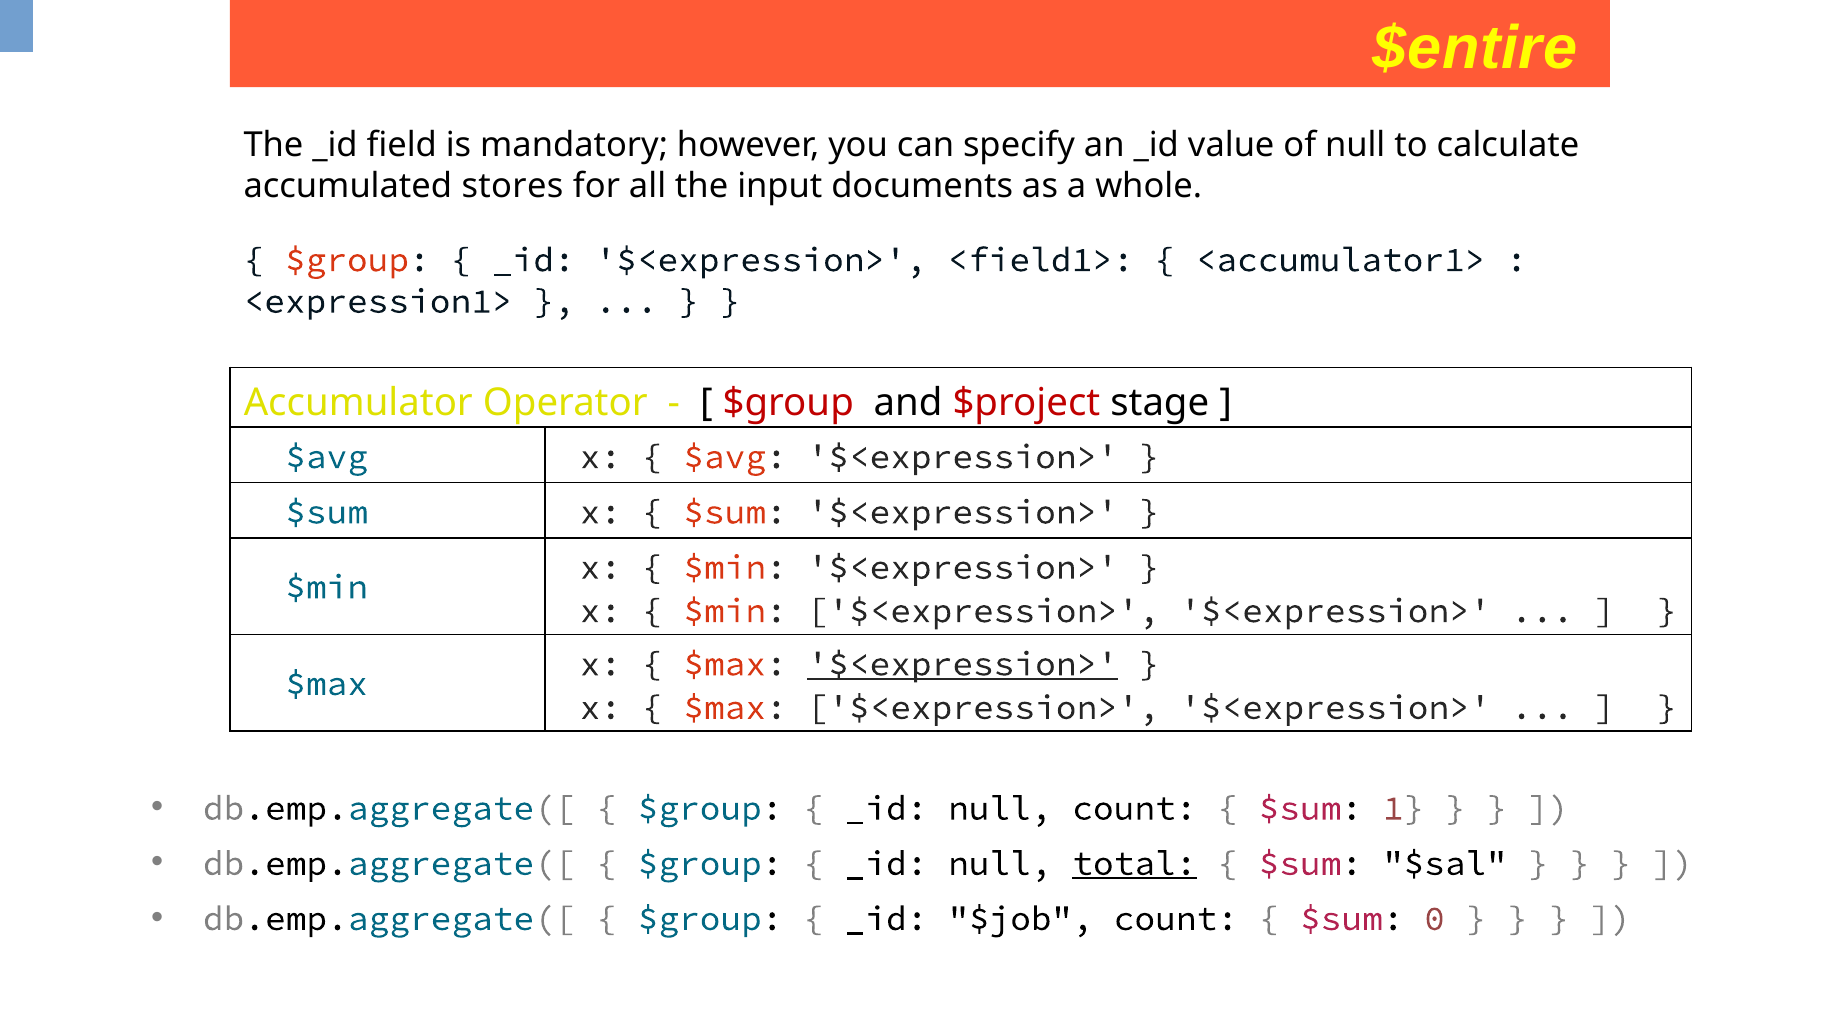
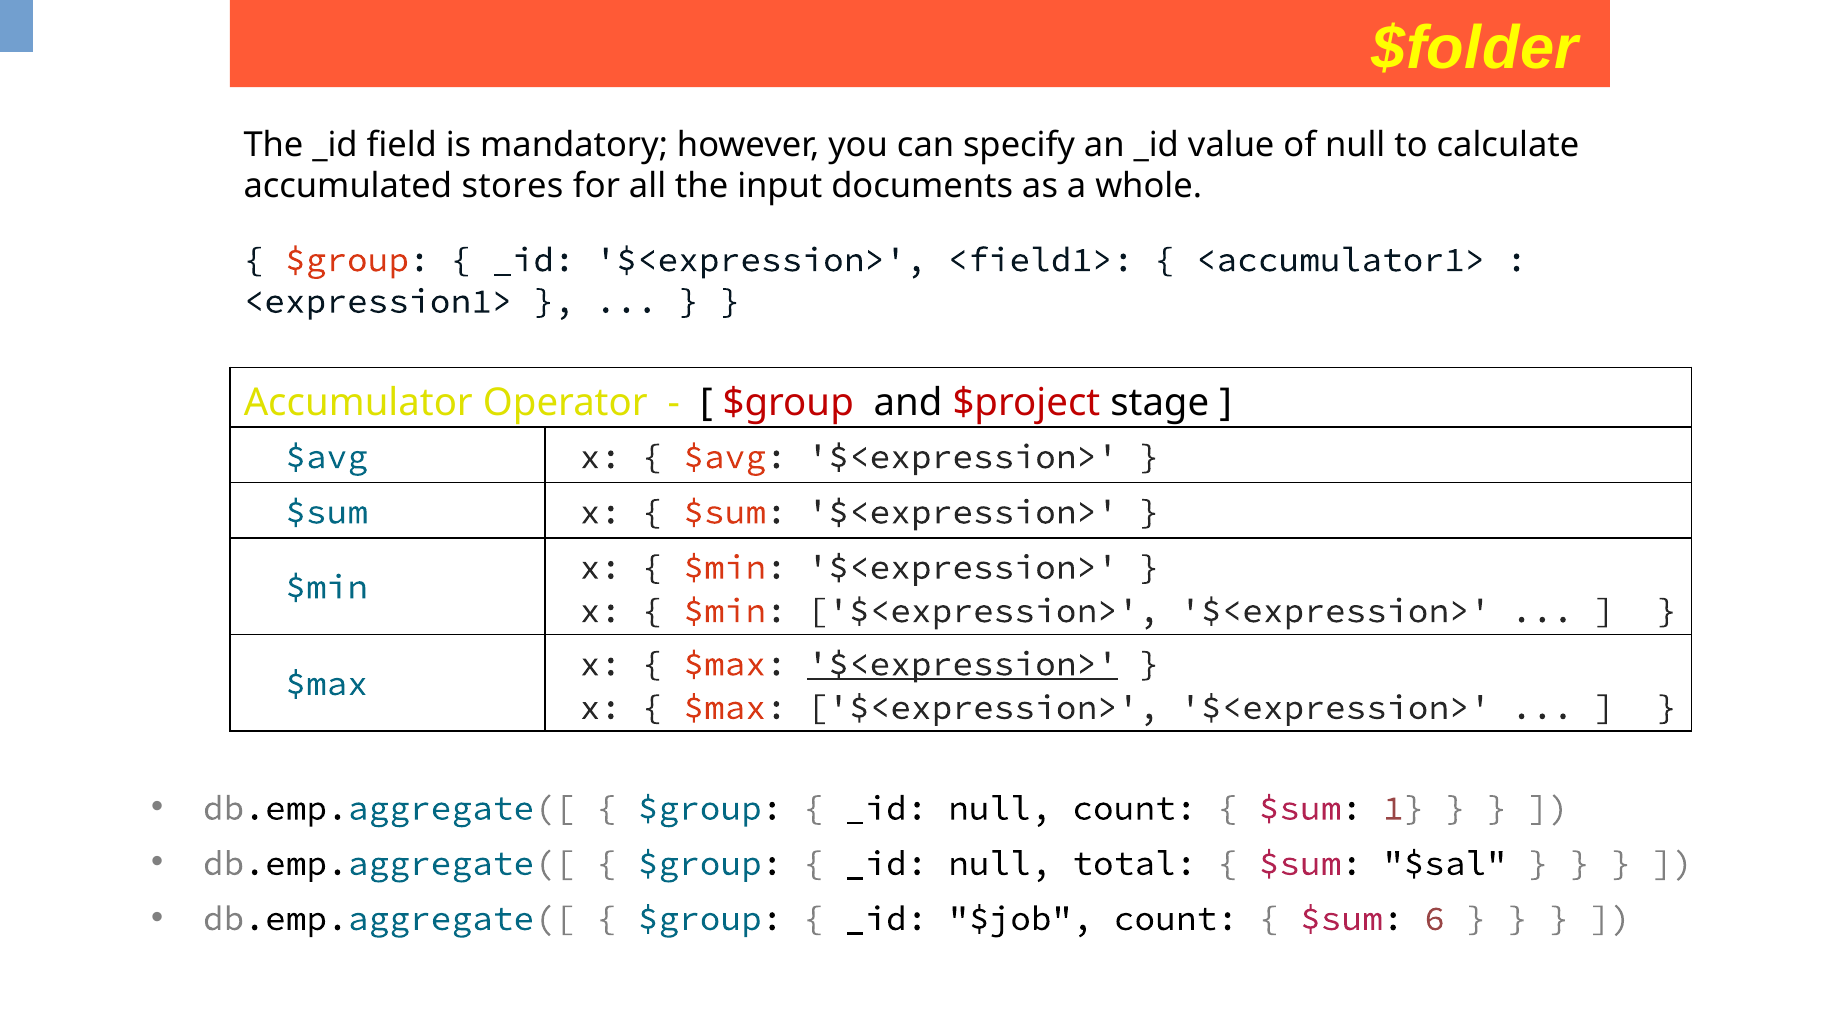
$entire: $entire -> $folder
total underline: present -> none
0: 0 -> 6
